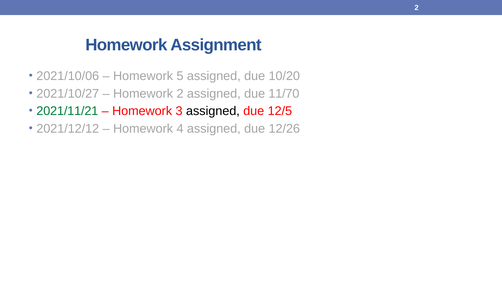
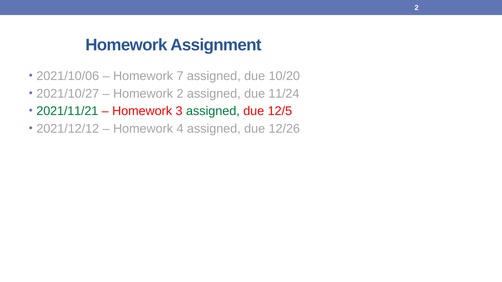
5: 5 -> 7
11/70: 11/70 -> 11/24
assigned at (213, 111) colour: black -> green
